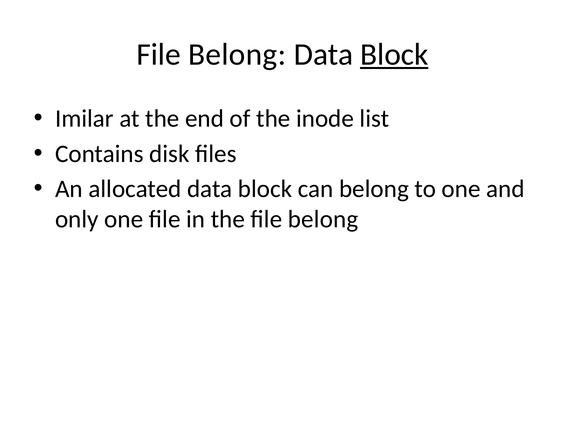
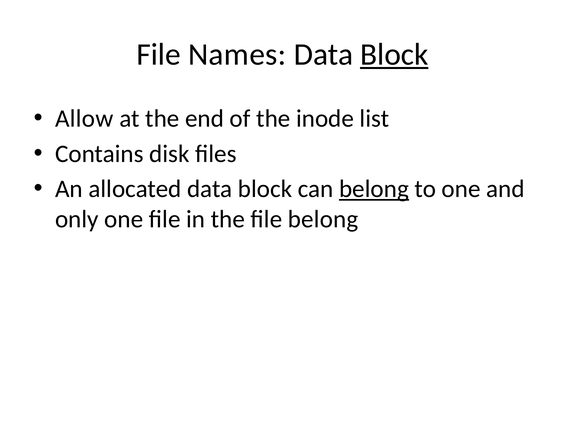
Belong at (237, 54): Belong -> Names
Imilar: Imilar -> Allow
belong at (374, 189) underline: none -> present
